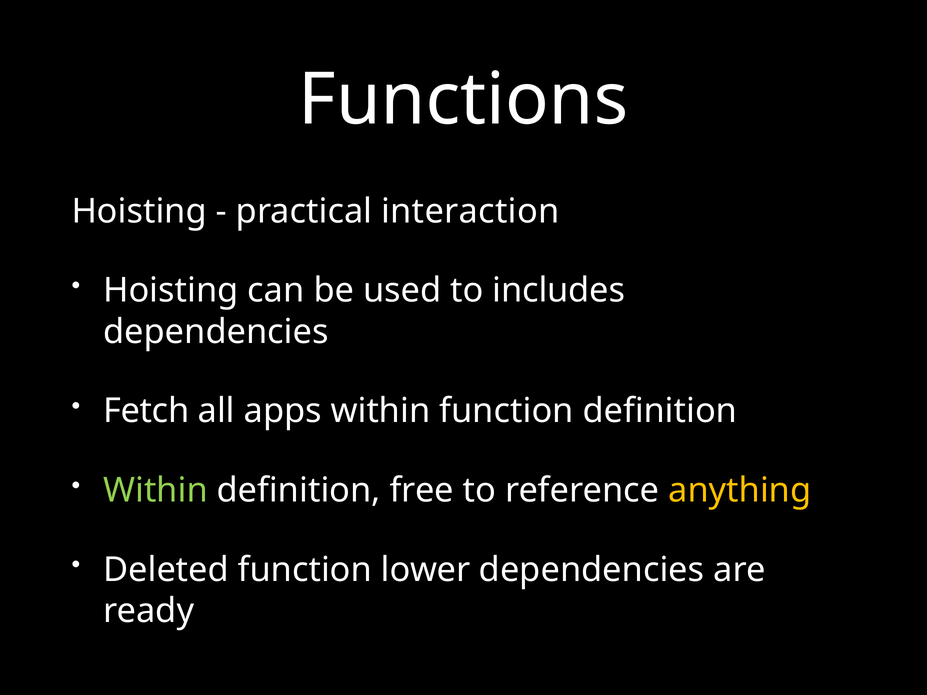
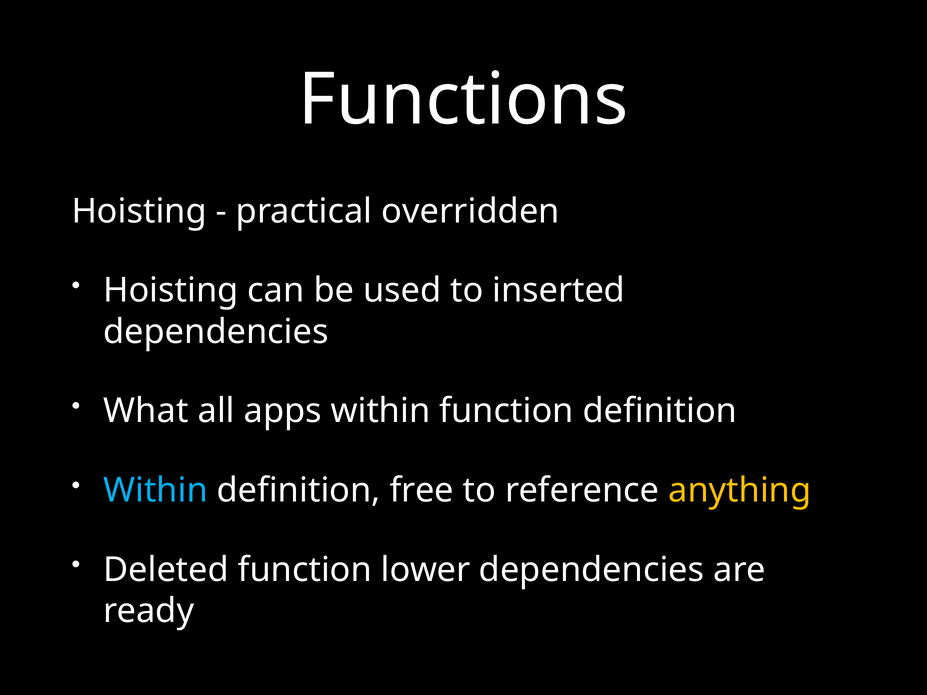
interaction: interaction -> overridden
includes: includes -> inserted
Fetch: Fetch -> What
Within at (156, 491) colour: light green -> light blue
